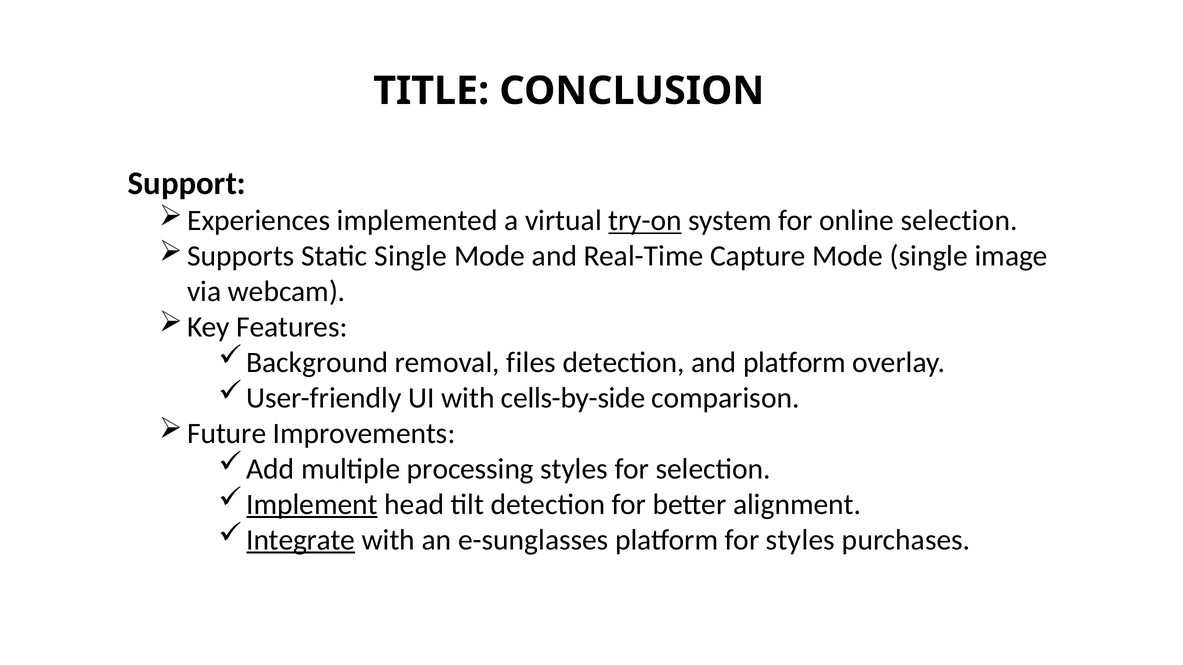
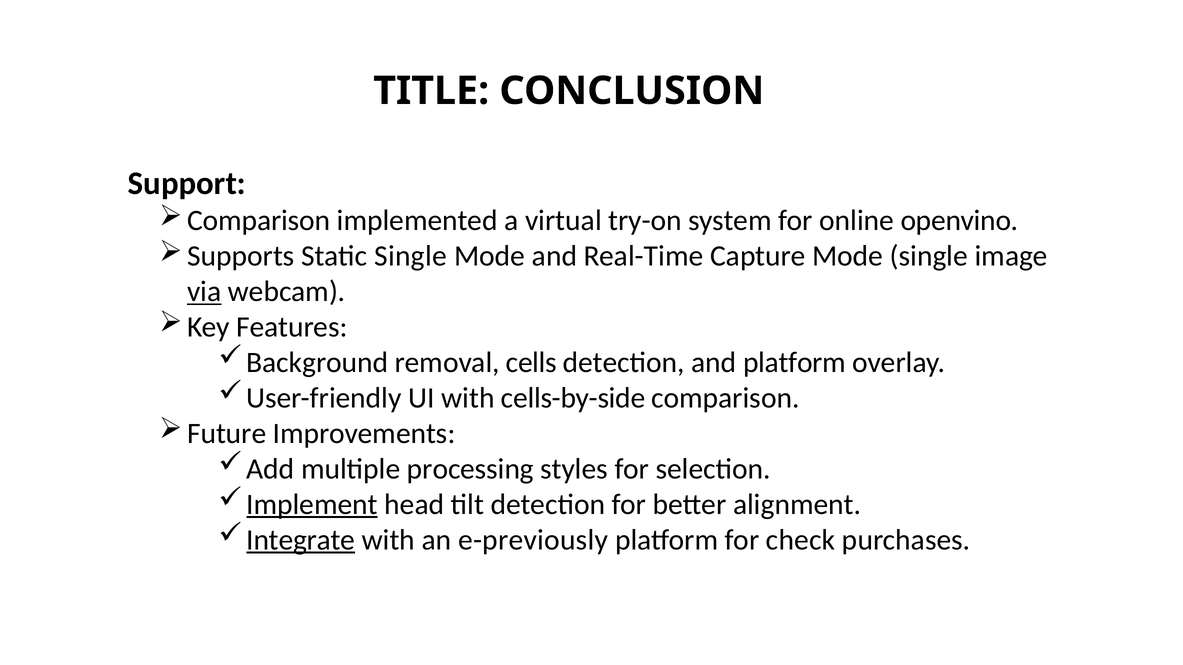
Experiences at (259, 221): Experiences -> Comparison
try-on underline: present -> none
online selection: selection -> openvino
via underline: none -> present
files: files -> cells
e-sunglasses: e-sunglasses -> e-previously
for styles: styles -> check
